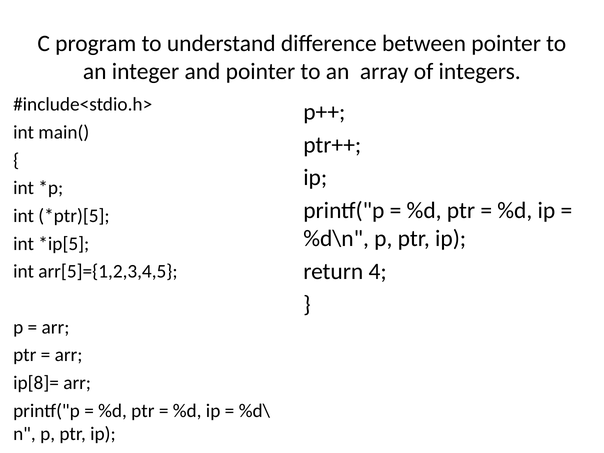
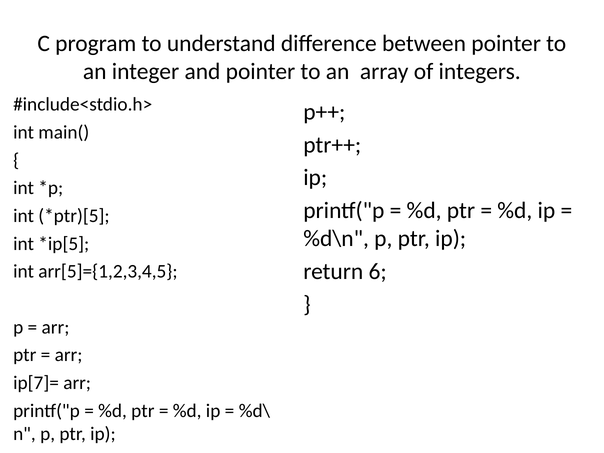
4: 4 -> 6
ip[8]=: ip[8]= -> ip[7]=
